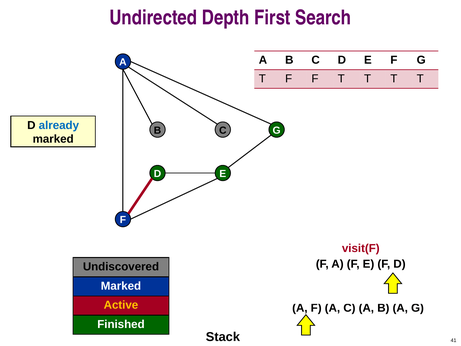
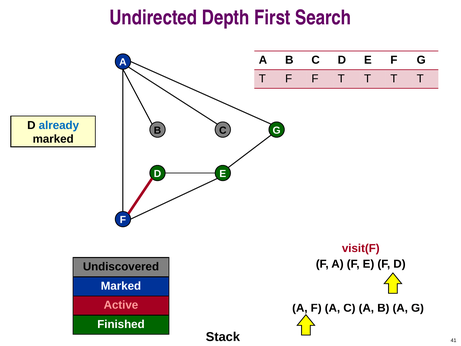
Active colour: yellow -> pink
